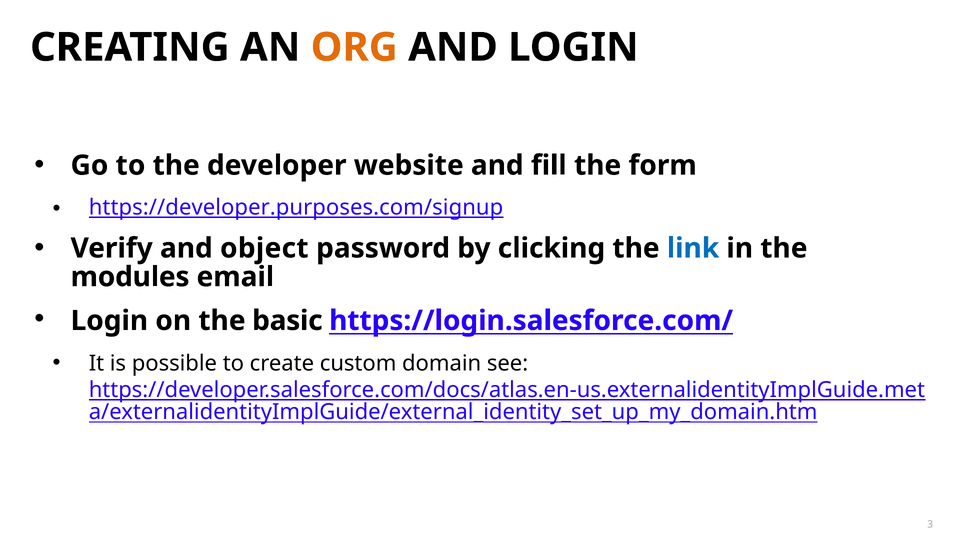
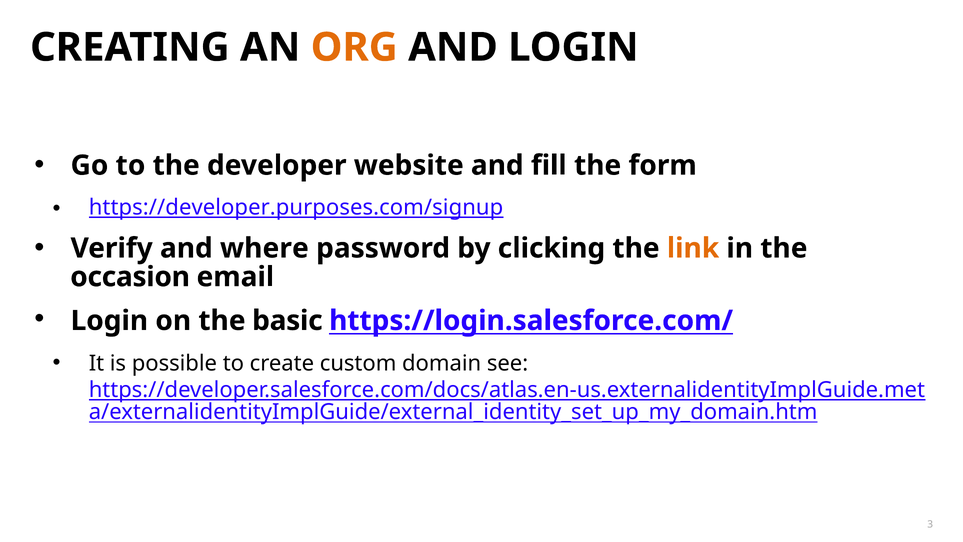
object: object -> where
link colour: blue -> orange
modules: modules -> occasion
